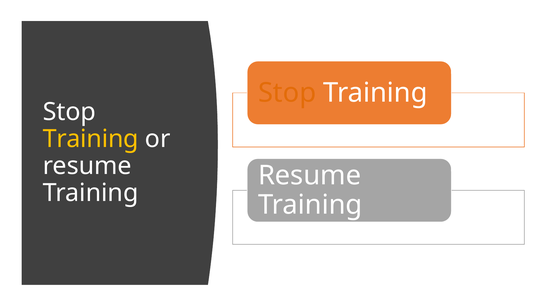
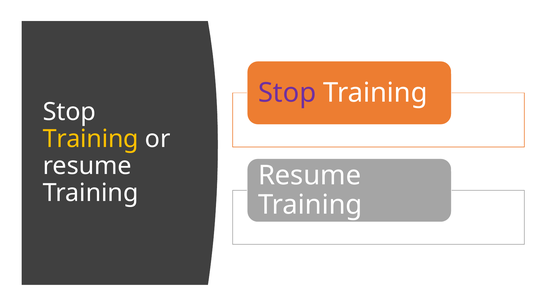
Stop at (287, 93) colour: orange -> purple
